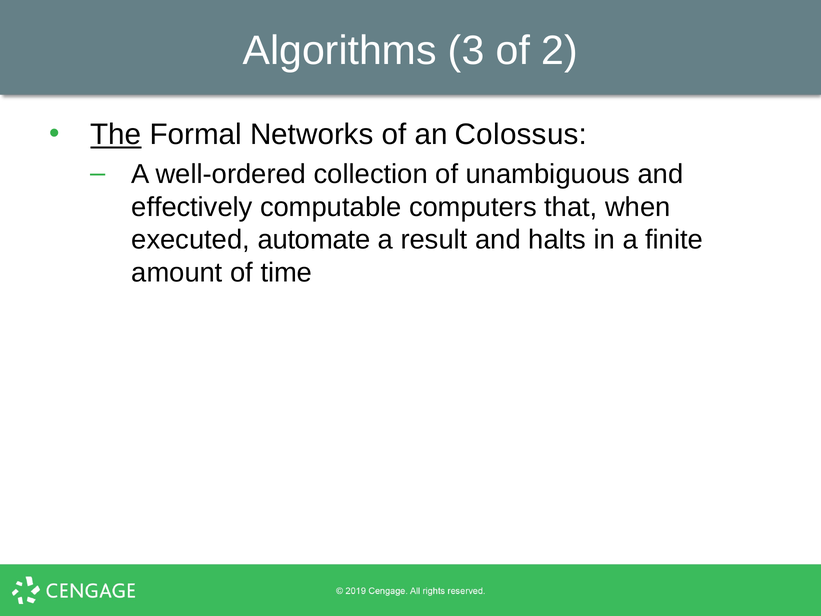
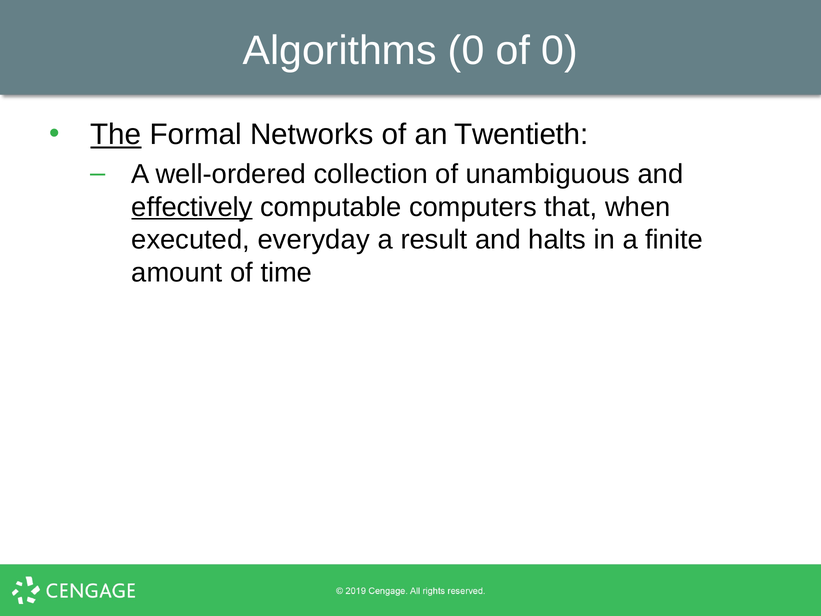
Algorithms 3: 3 -> 0
of 2: 2 -> 0
Colossus: Colossus -> Twentieth
effectively underline: none -> present
automate: automate -> everyday
